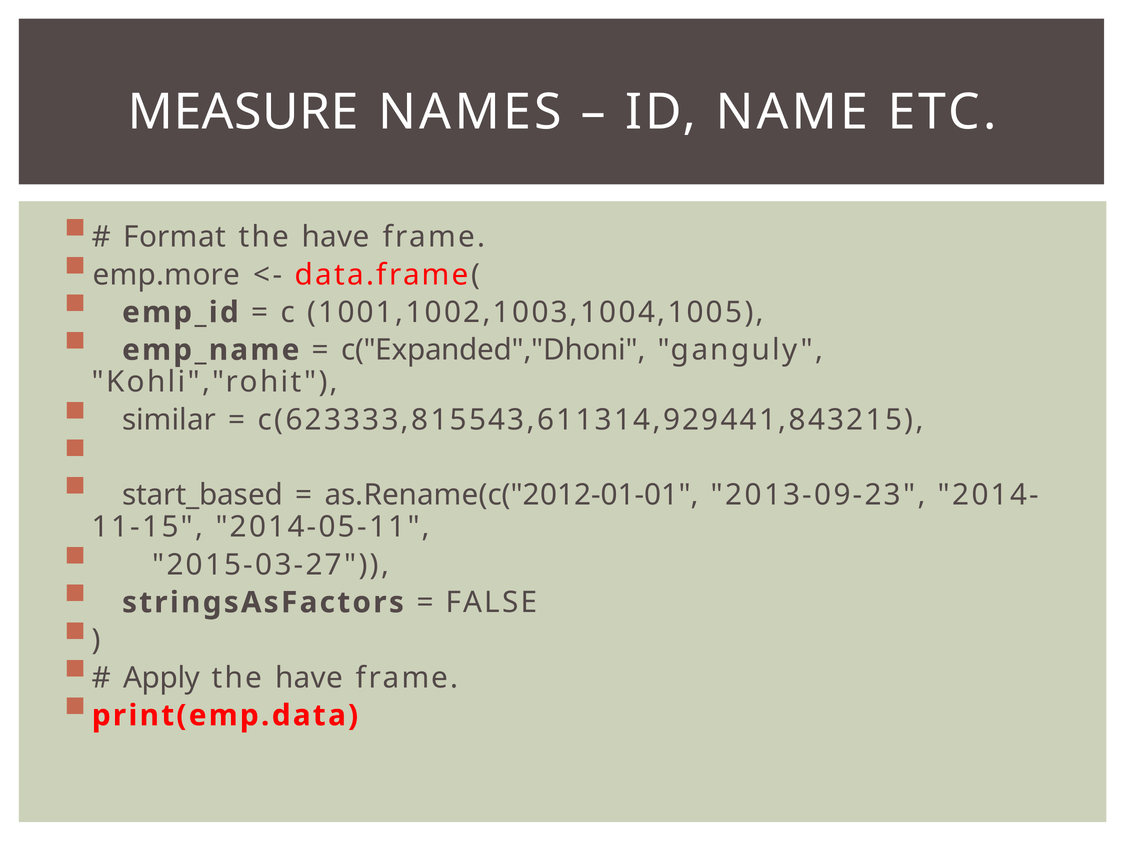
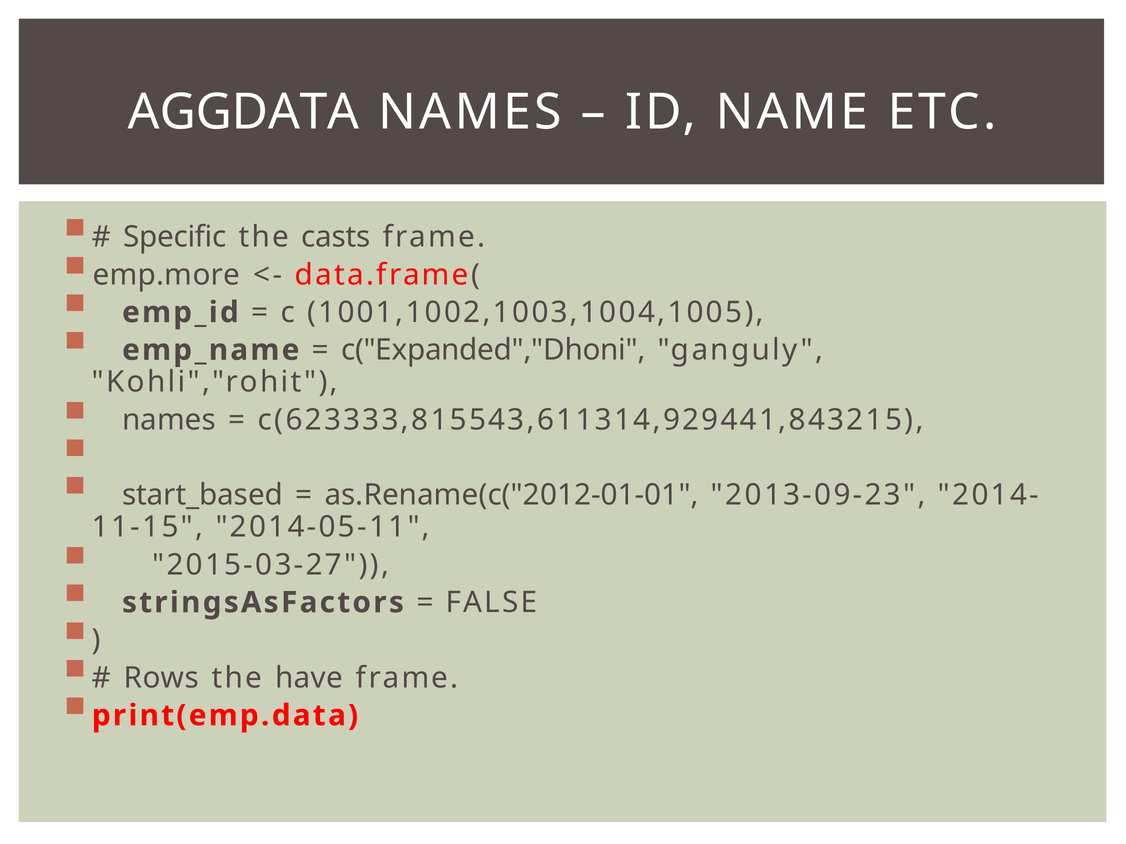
MEASURE: MEASURE -> AGGDATA
Format: Format -> Specific
have at (336, 237): have -> casts
similar at (169, 420): similar -> names
Apply: Apply -> Rows
